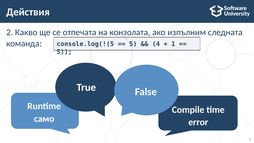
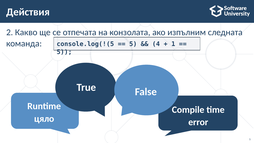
само: само -> цяло
